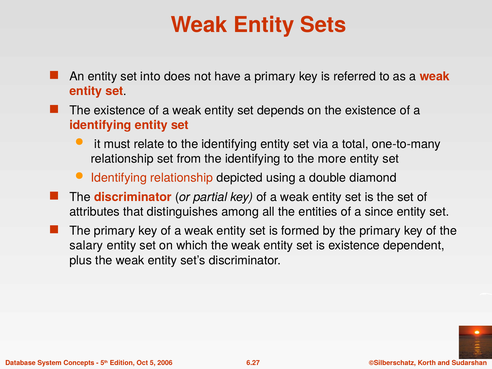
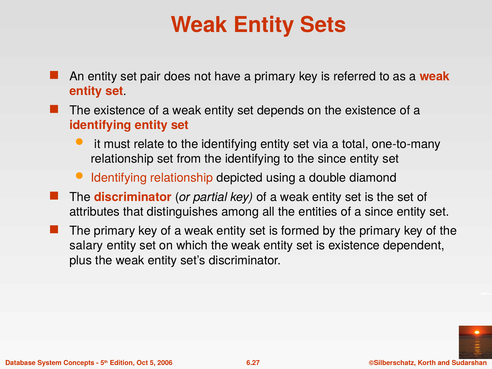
into: into -> pair
the more: more -> since
